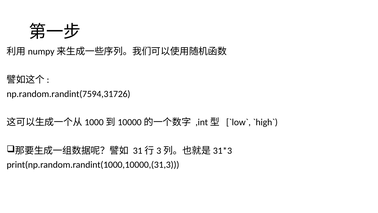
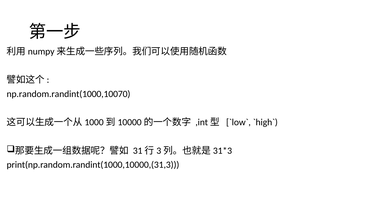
np.random.randint(7594,31726: np.random.randint(7594,31726 -> np.random.randint(1000,10070
